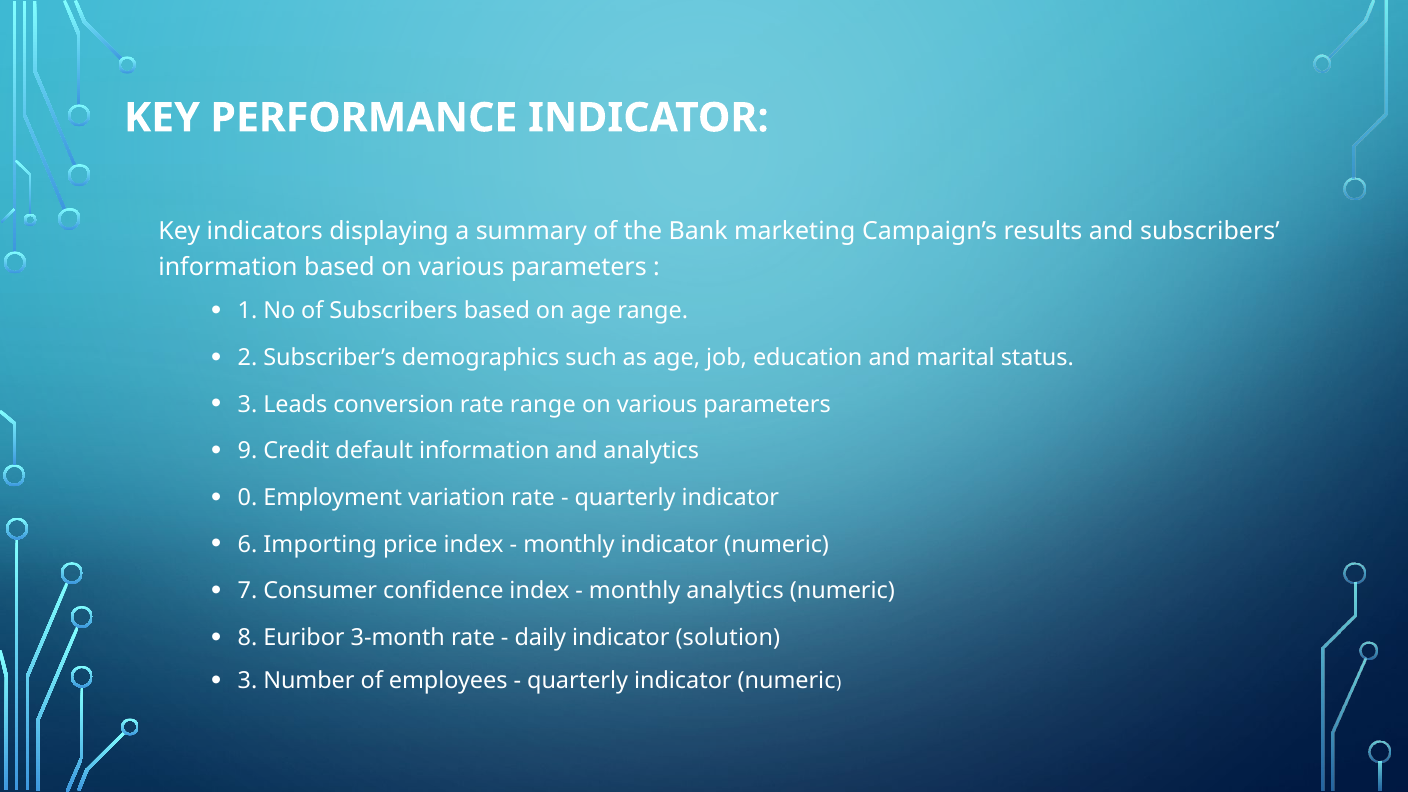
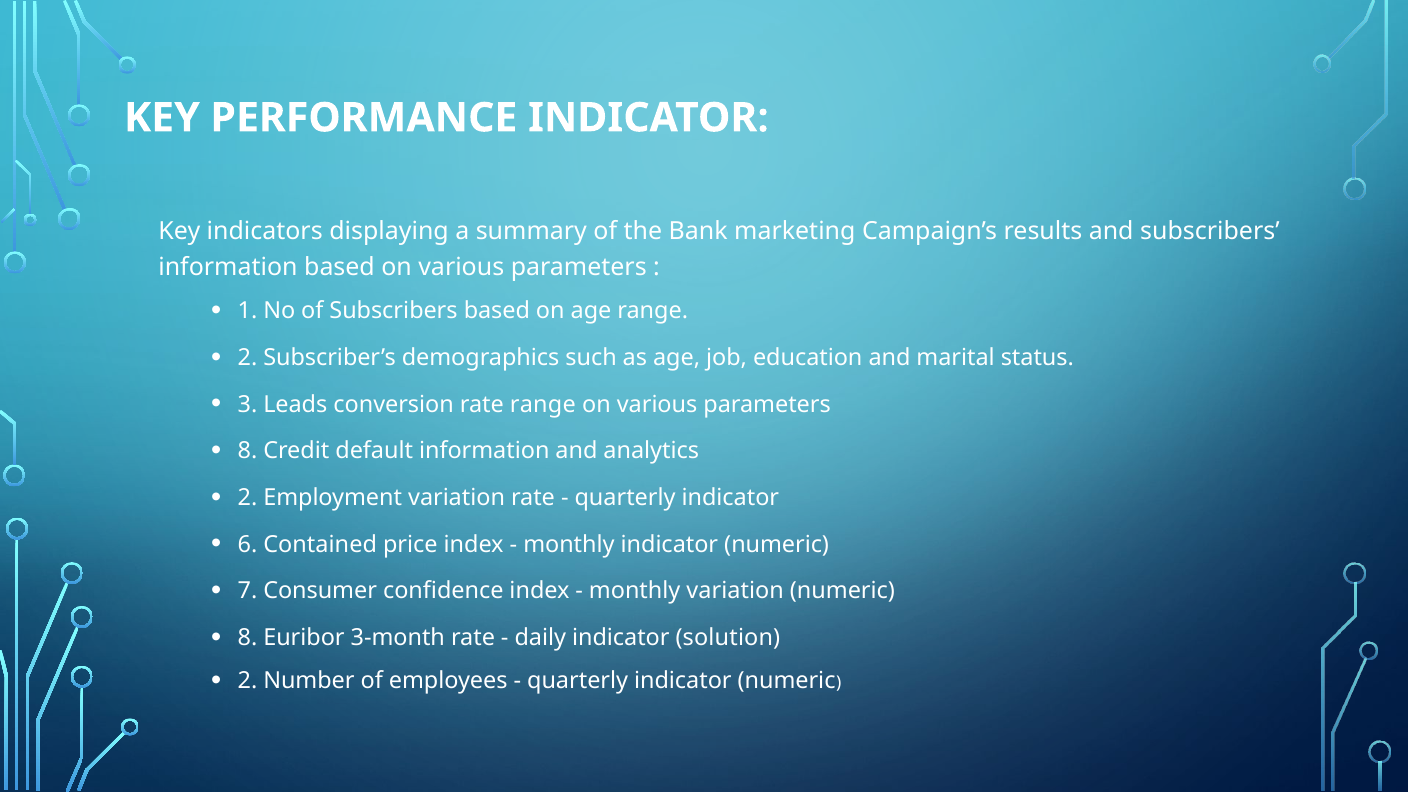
9 at (247, 451): 9 -> 8
0 at (247, 498): 0 -> 2
Importing: Importing -> Contained
monthly analytics: analytics -> variation
3 at (247, 681): 3 -> 2
